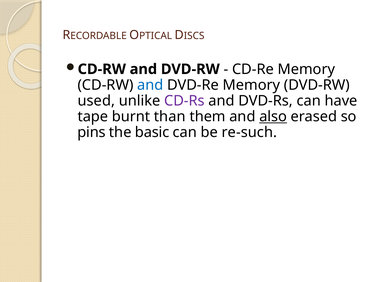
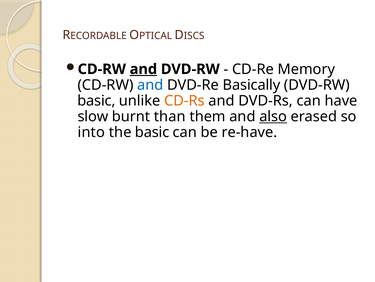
and at (143, 69) underline: none -> present
DVD-Re Memory: Memory -> Basically
used at (96, 101): used -> basic
CD-Rs colour: purple -> orange
tape: tape -> slow
pins: pins -> into
re-such: re-such -> re-have
